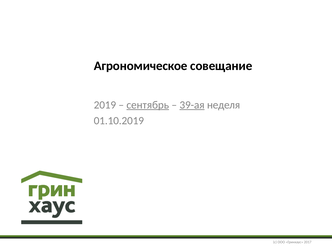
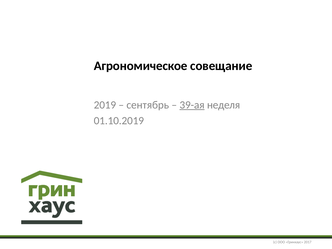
сентябрь underline: present -> none
